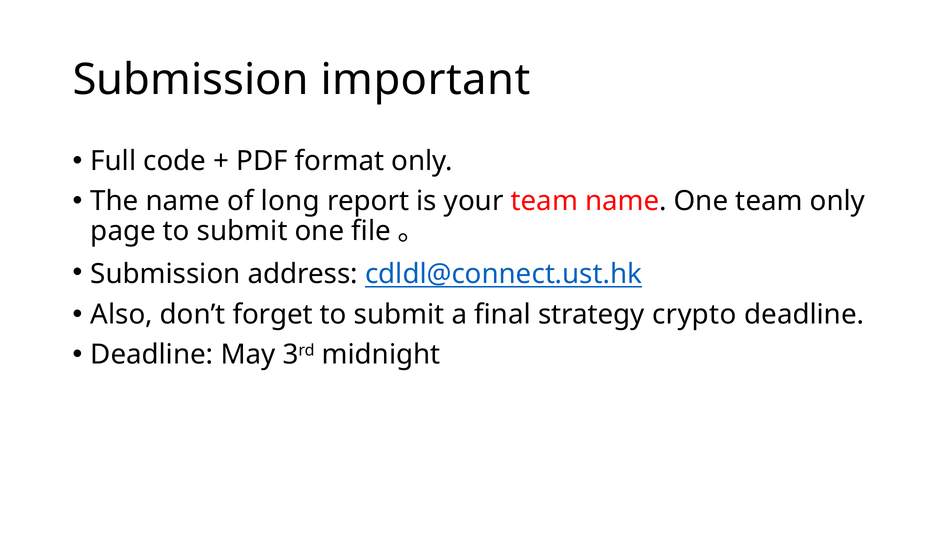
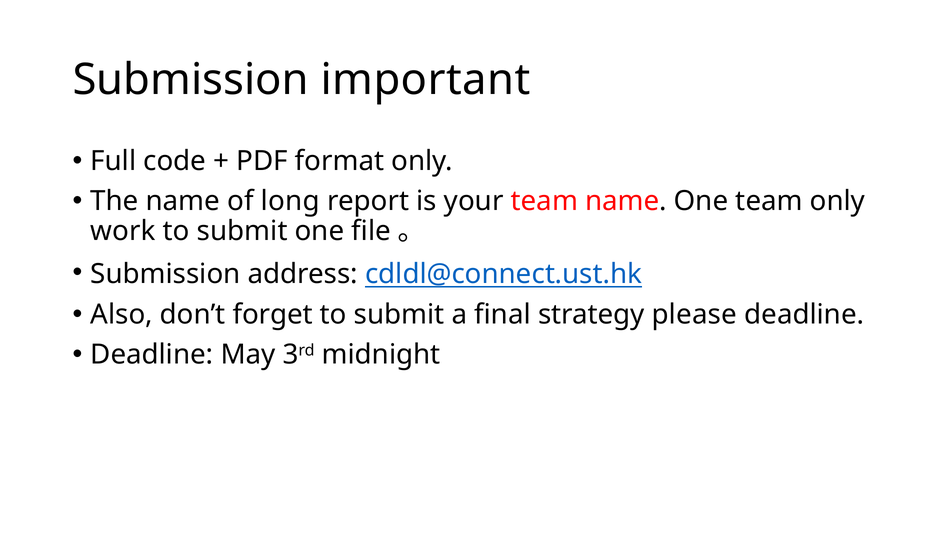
page: page -> work
crypto: crypto -> please
